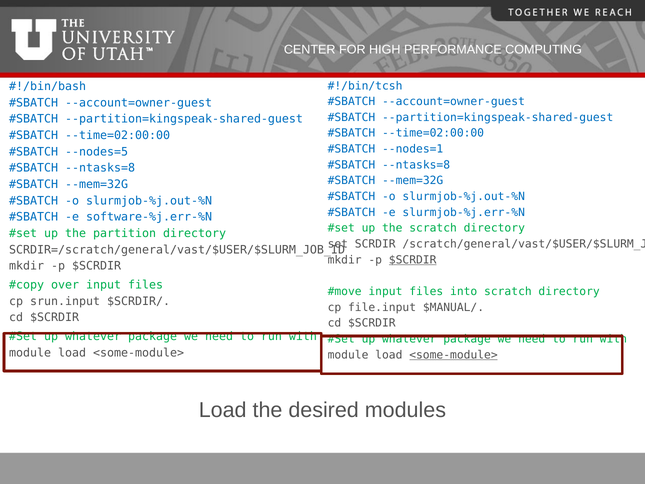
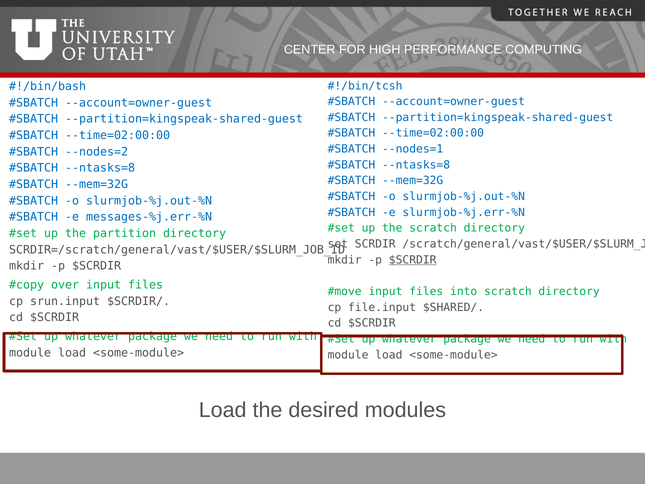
--nodes=5: --nodes=5 -> --nodes=2
software-%j.err-%N: software-%j.err-%N -> messages-%j.err-%N
$MANUAL/: $MANUAL/ -> $SHARED/
<some-module> at (453, 355) underline: present -> none
